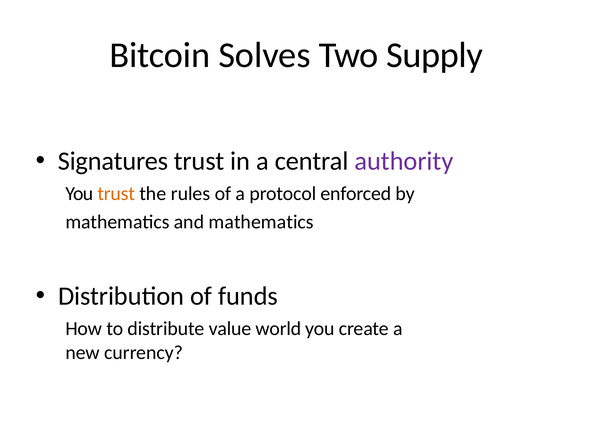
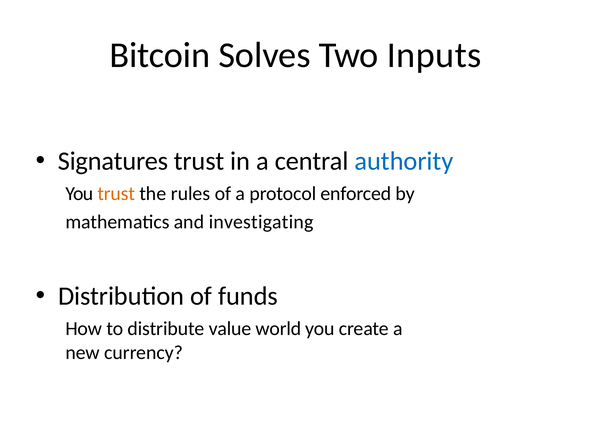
Supply: Supply -> Inputs
authority colour: purple -> blue
and mathematics: mathematics -> investigating
